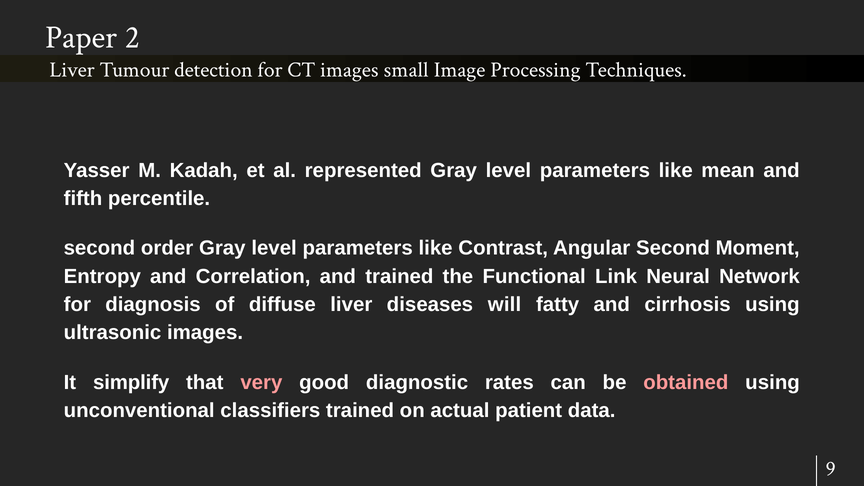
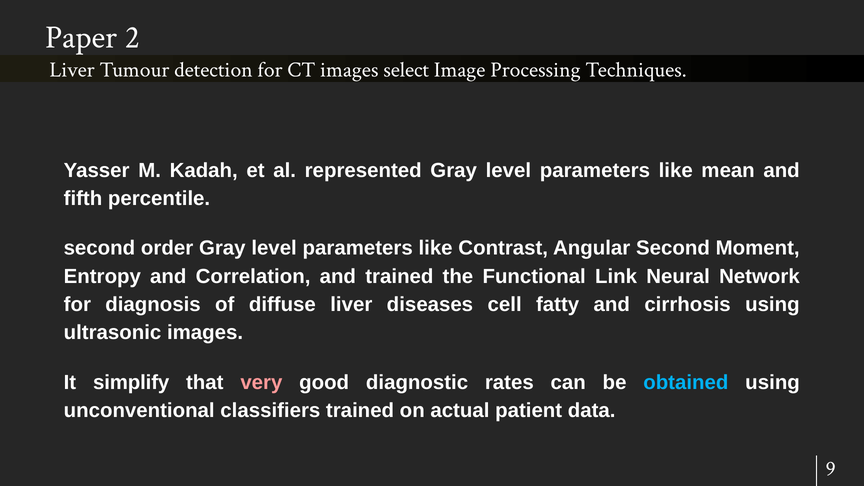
small: small -> select
will: will -> cell
obtained colour: pink -> light blue
